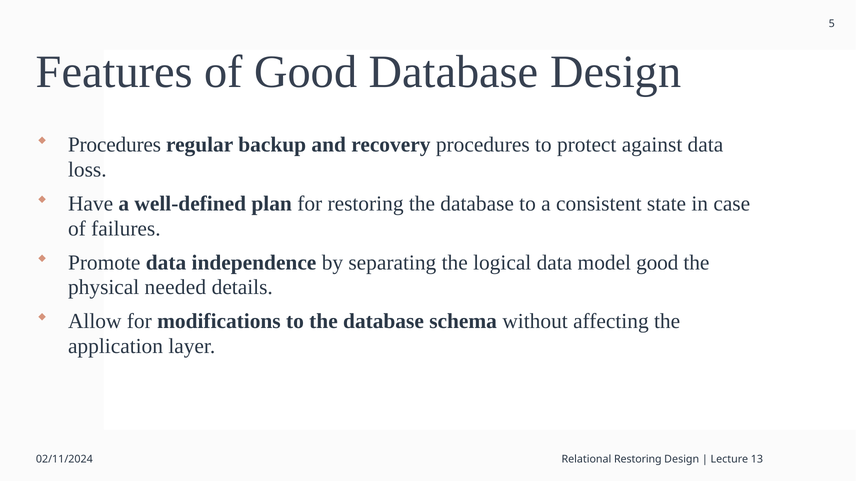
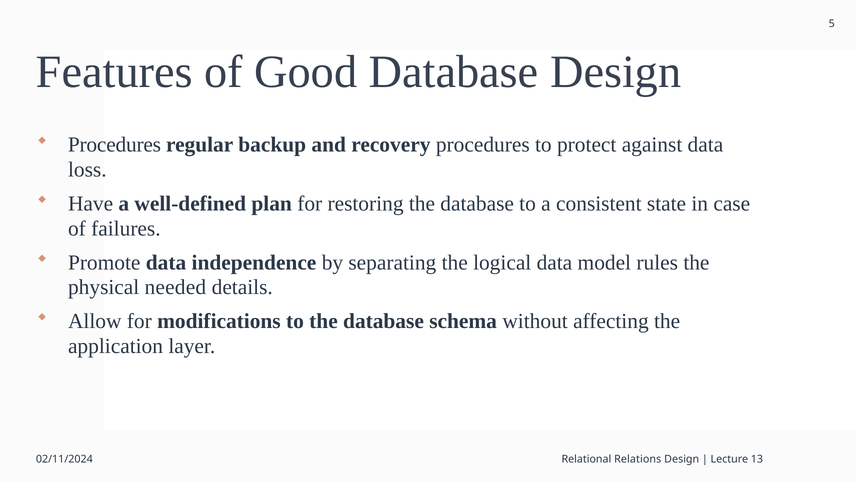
model good: good -> rules
Relational Restoring: Restoring -> Relations
